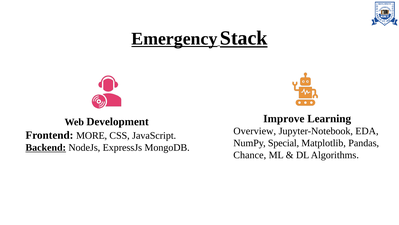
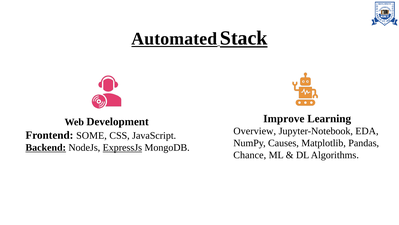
Emergency: Emergency -> Automated
MORE: MORE -> SOME
Special: Special -> Causes
ExpressJs underline: none -> present
